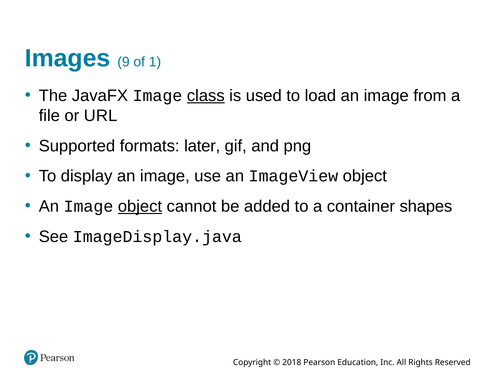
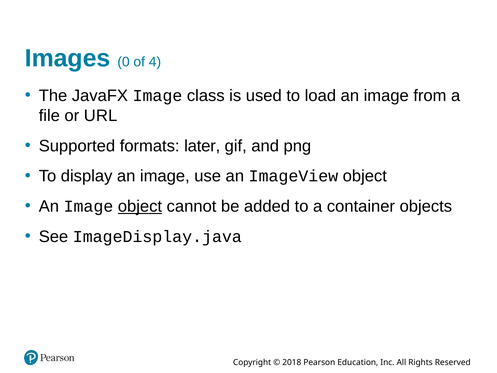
9: 9 -> 0
1: 1 -> 4
class underline: present -> none
shapes: shapes -> objects
